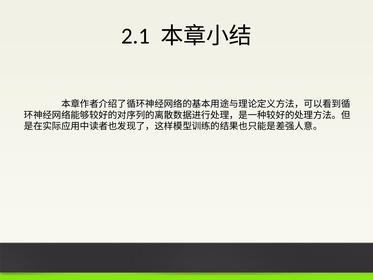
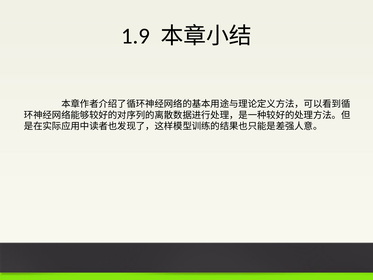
2.1: 2.1 -> 1.9
